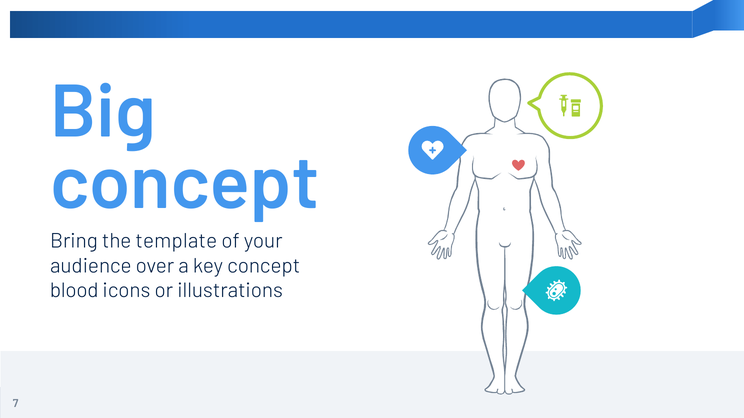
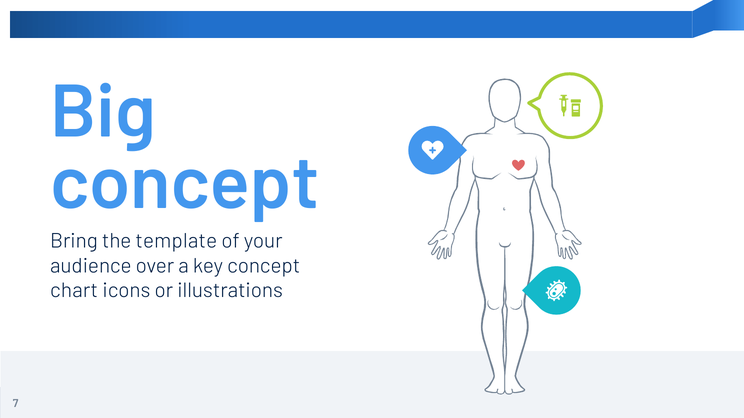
blood: blood -> chart
